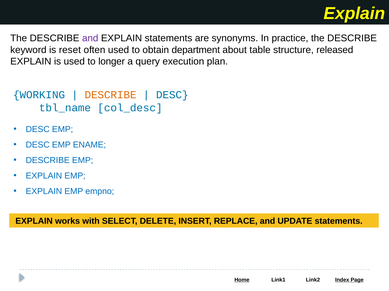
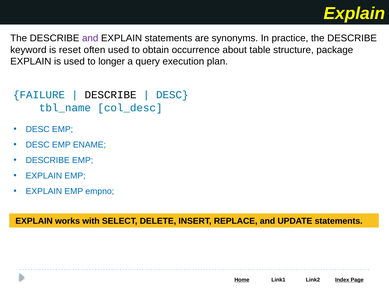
department: department -> occurrence
released: released -> package
WORKING: WORKING -> FAILURE
DESCRIBE at (111, 95) colour: orange -> black
